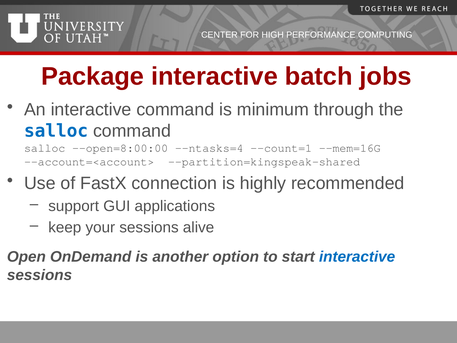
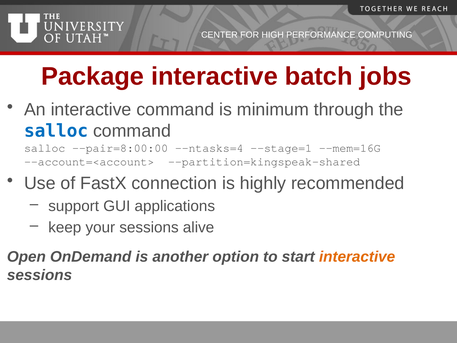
--open=8:00:00: --open=8:00:00 -> --pair=8:00:00
--count=1: --count=1 -> --stage=1
interactive at (357, 257) colour: blue -> orange
